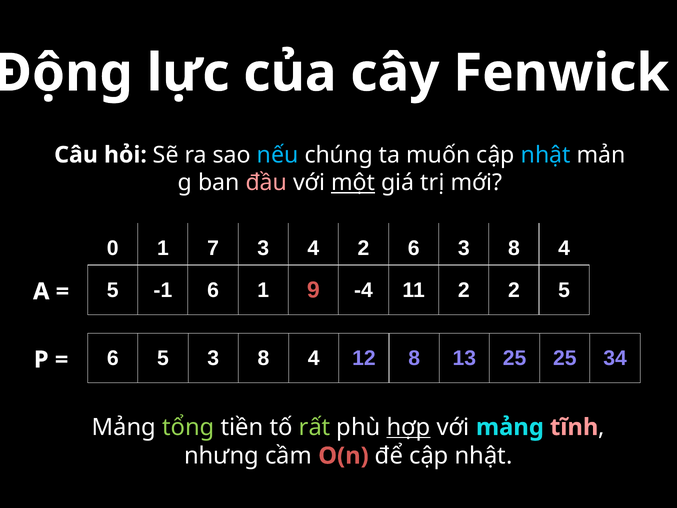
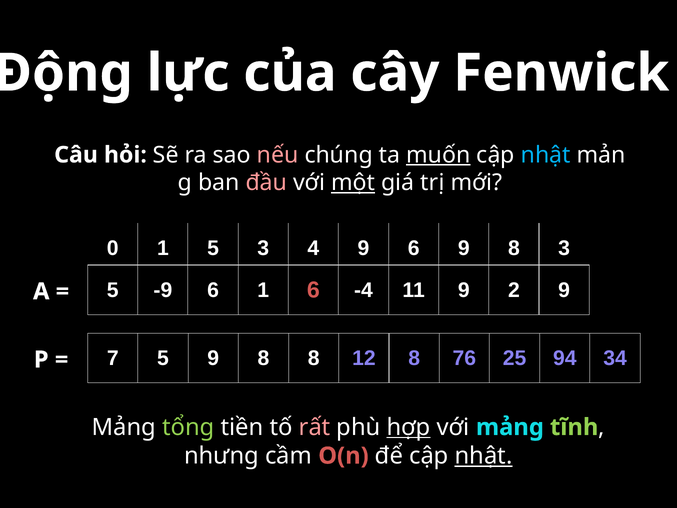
nếu colour: light blue -> pink
muốn underline: none -> present
1 7: 7 -> 5
4 2: 2 -> 9
6 3: 3 -> 9
4 at (564, 248): 4 -> 3
-1: -1 -> -9
1 9: 9 -> 6
11 2: 2 -> 9
2 5: 5 -> 9
6 at (113, 358): 6 -> 7
5 3: 3 -> 9
4 at (314, 358): 4 -> 8
13: 13 -> 76
25 25: 25 -> 94
rất colour: light green -> pink
tĩnh colour: pink -> light green
nhật at (484, 456) underline: none -> present
